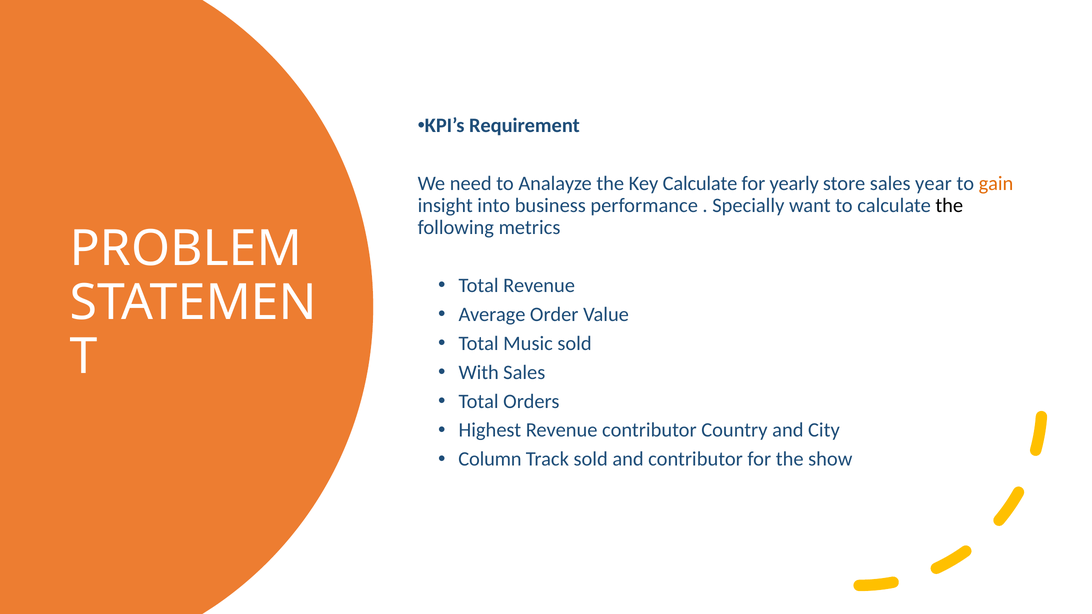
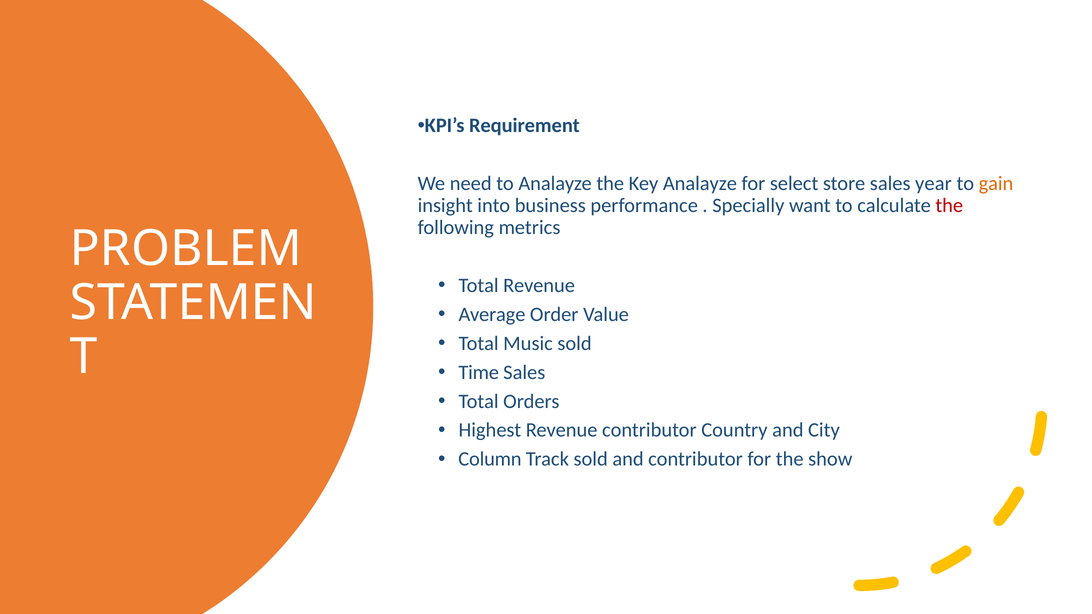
Key Calculate: Calculate -> Analayze
yearly: yearly -> select
the at (949, 206) colour: black -> red
With: With -> Time
